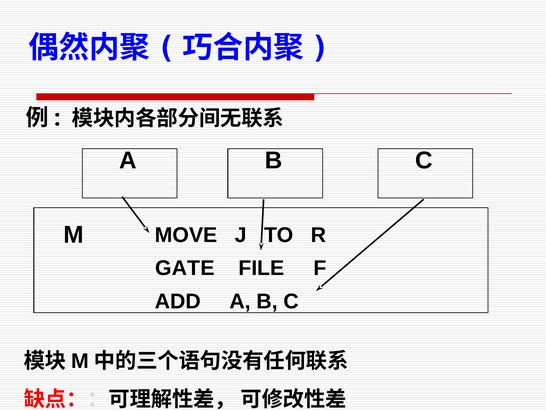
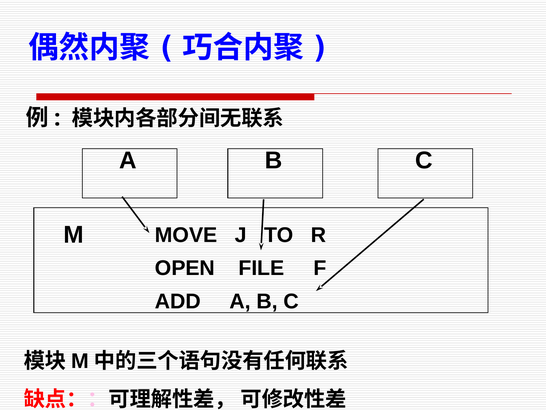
GATE: GATE -> OPEN
